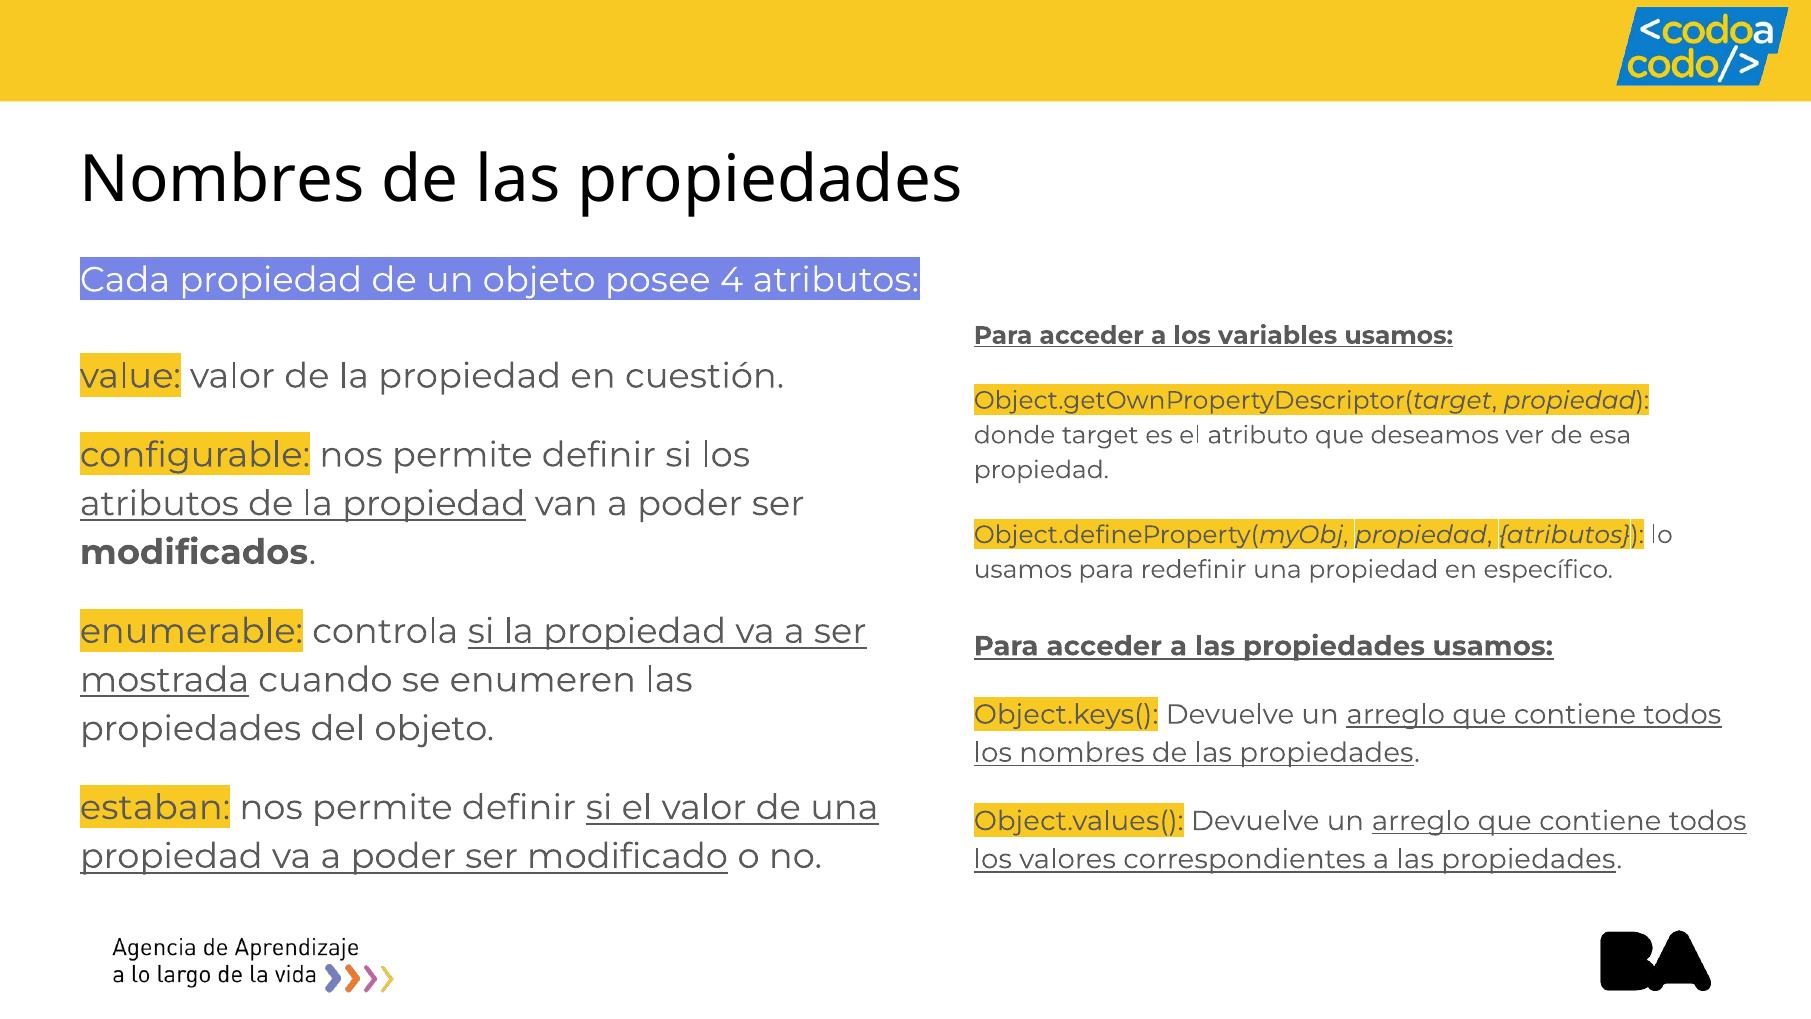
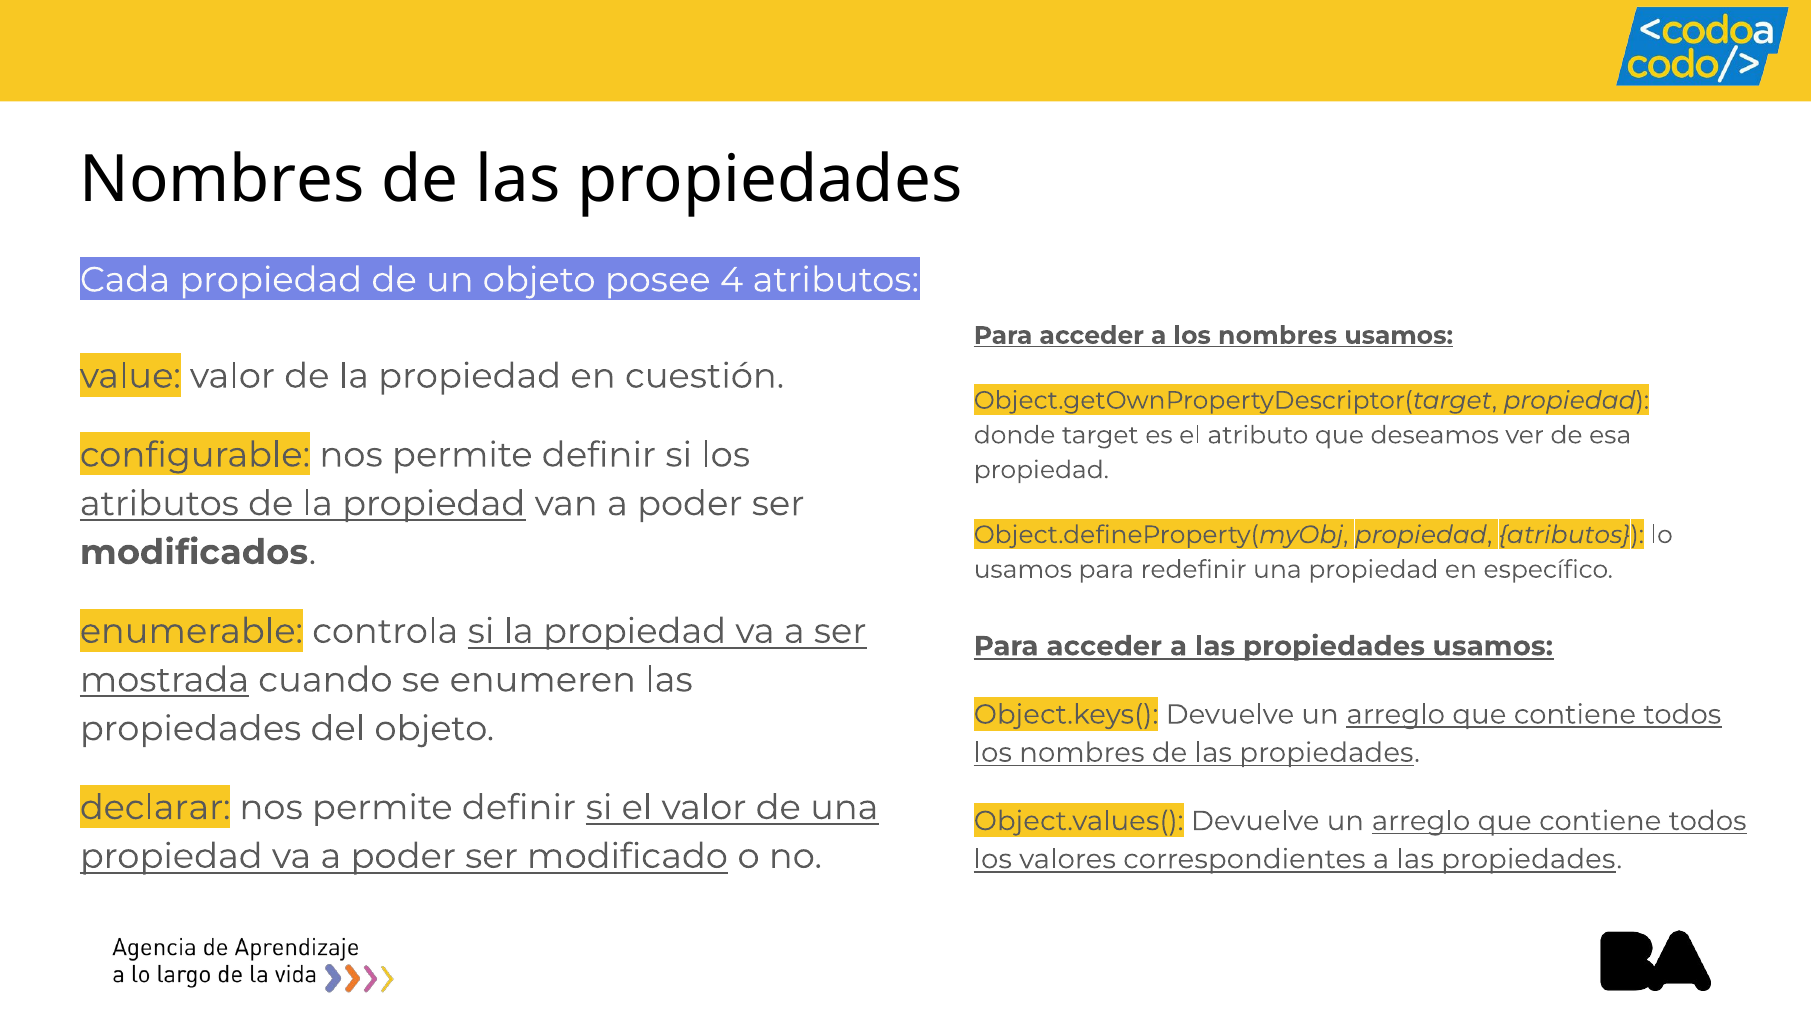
a los variables: variables -> nombres
estaban: estaban -> declarar
